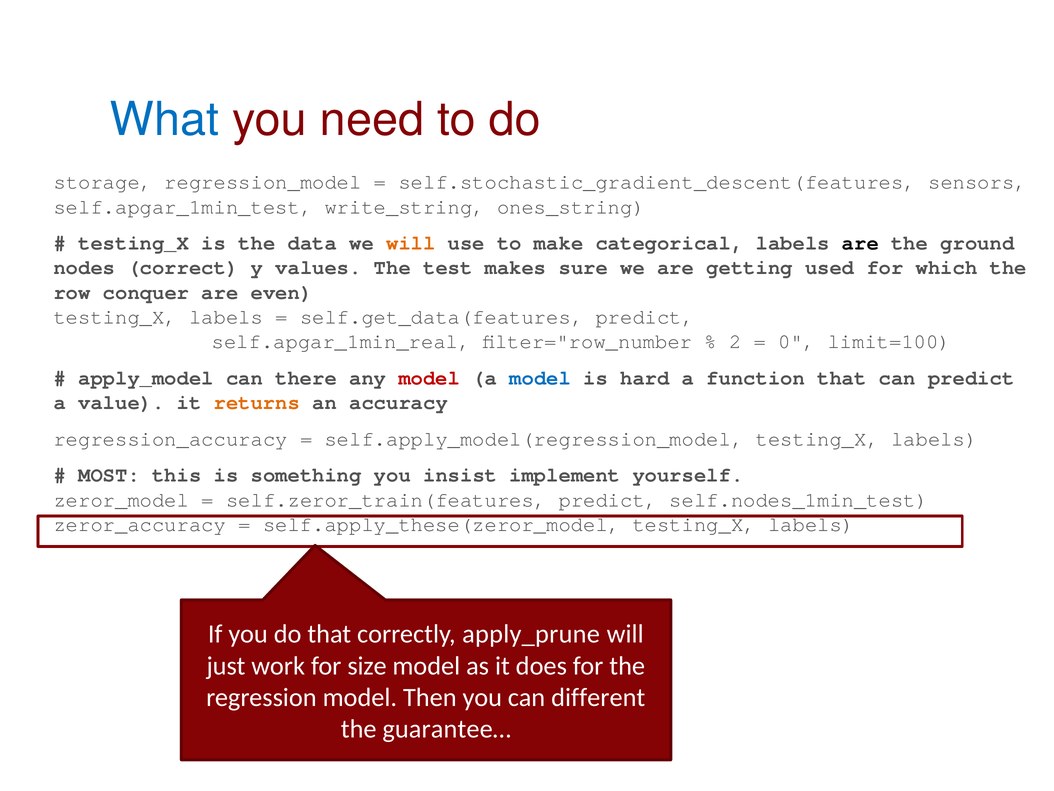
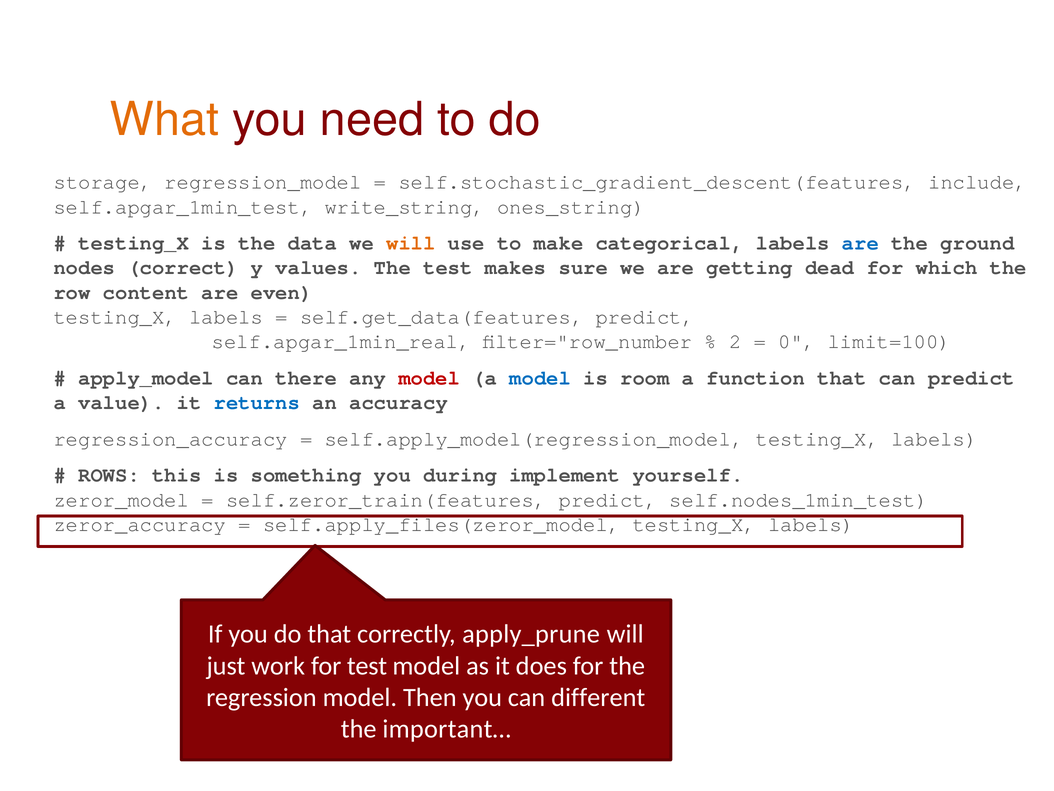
What colour: blue -> orange
sensors: sensors -> include
are at (860, 243) colour: black -> blue
used: used -> dead
conquer: conquer -> content
hard: hard -> room
returns colour: orange -> blue
MOST: MOST -> ROWS
insist: insist -> during
self.apply_these(zeror_model: self.apply_these(zeror_model -> self.apply_files(zeror_model
for size: size -> test
guarantee…: guarantee… -> important…
